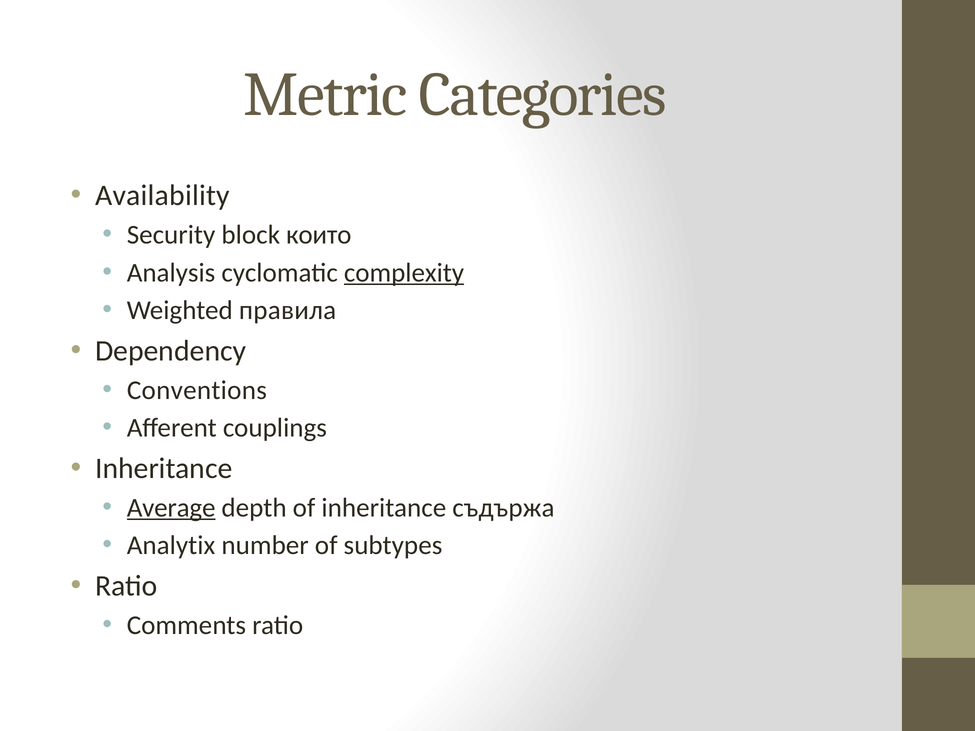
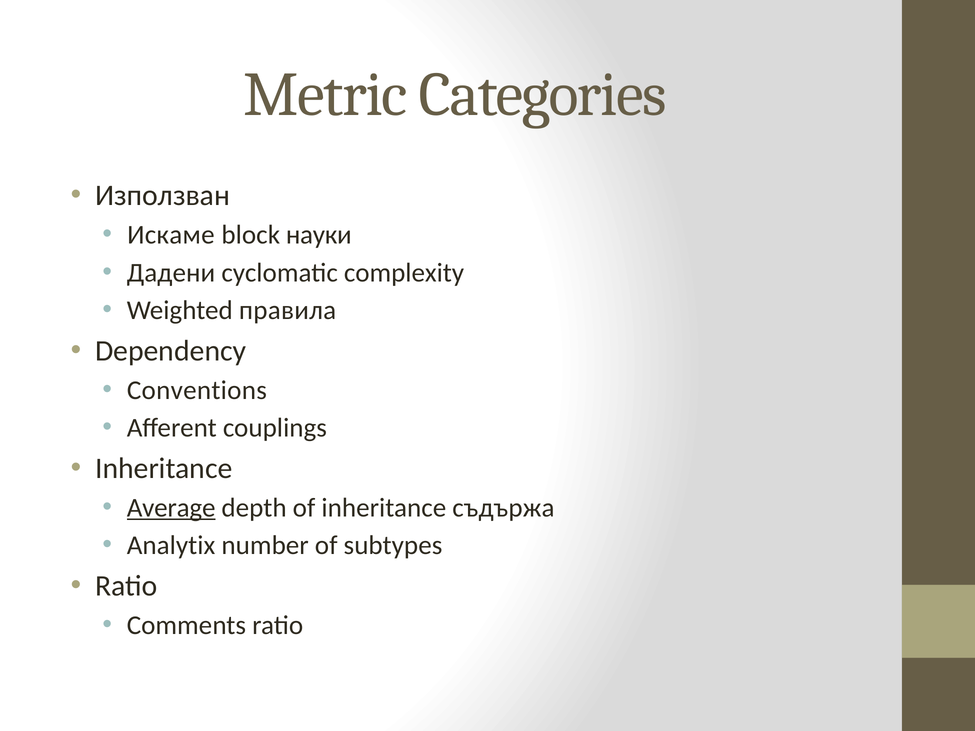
Availability: Availability -> Използван
Security: Security -> Искаме
които: които -> науки
Analysis: Analysis -> Дадени
complexity underline: present -> none
